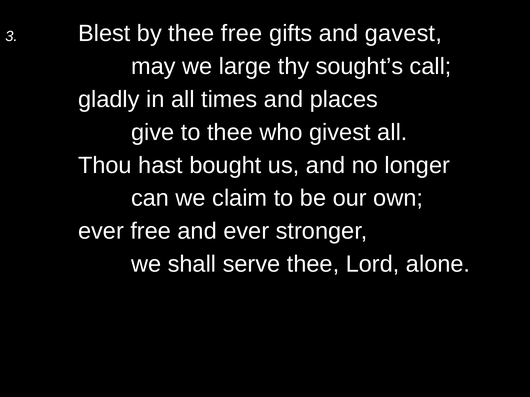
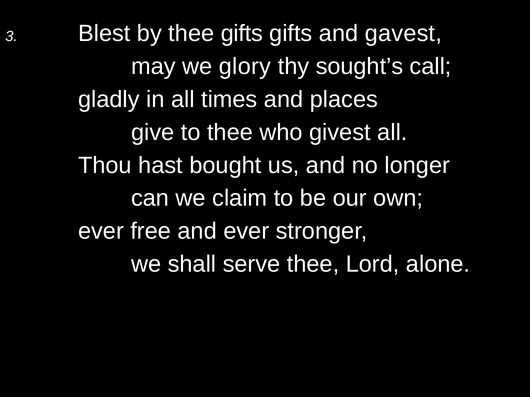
thee free: free -> gifts
large: large -> glory
